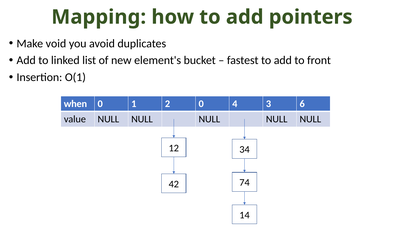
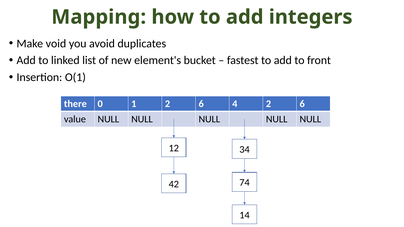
pointers: pointers -> integers
when: when -> there
1 2 0: 0 -> 6
4 3: 3 -> 2
